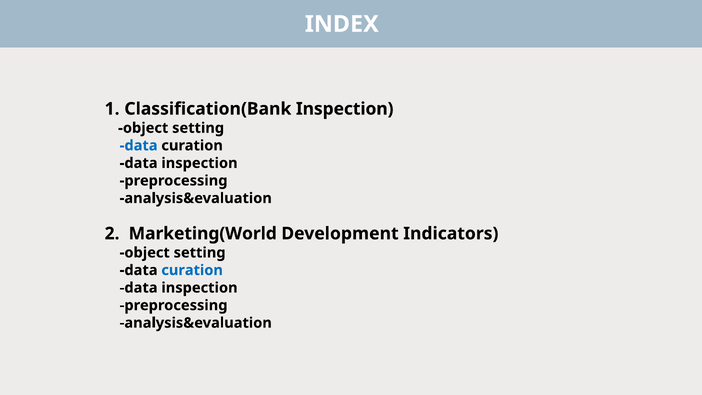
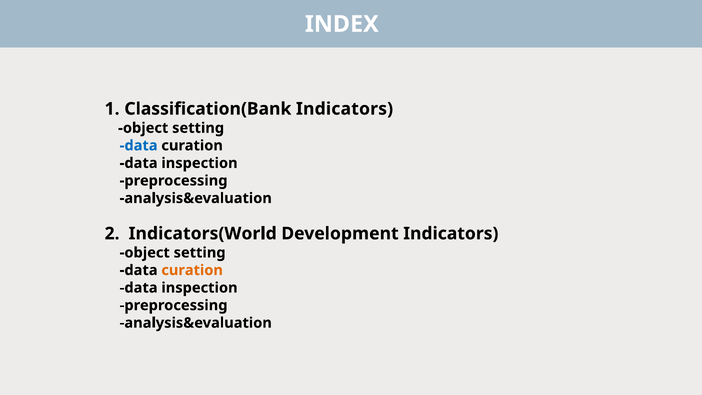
Classification(Bank Inspection: Inspection -> Indicators
Marketing(World: Marketing(World -> Indicators(World
curation at (192, 270) colour: blue -> orange
